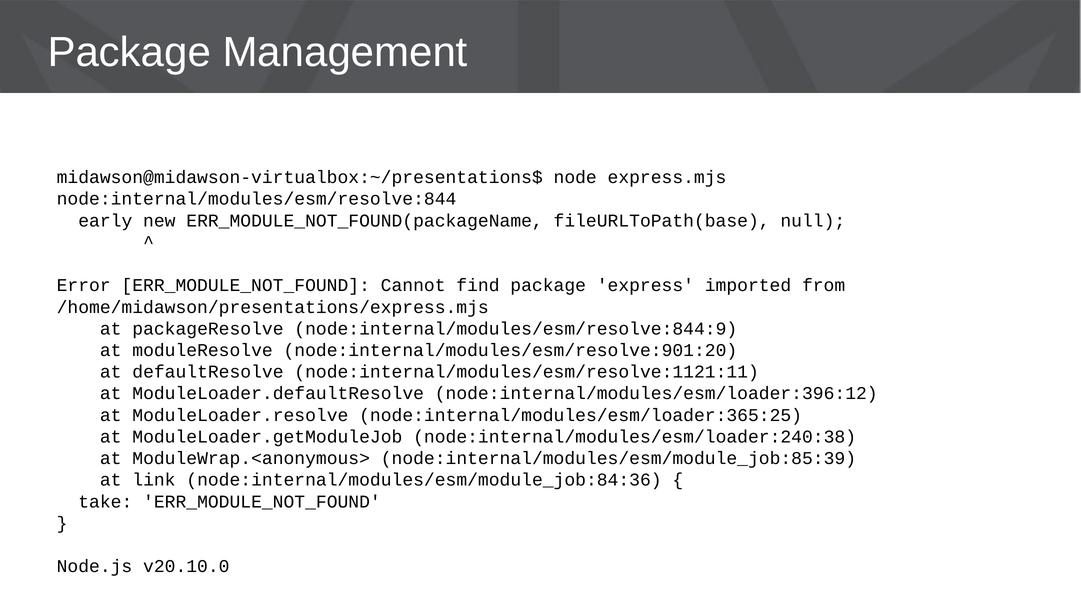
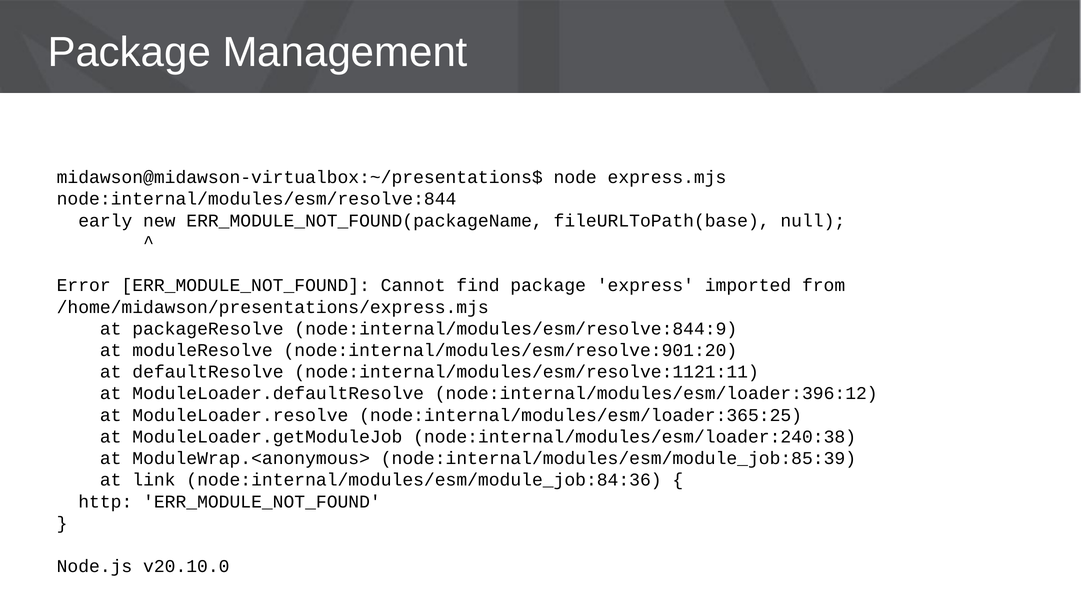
take: take -> http
